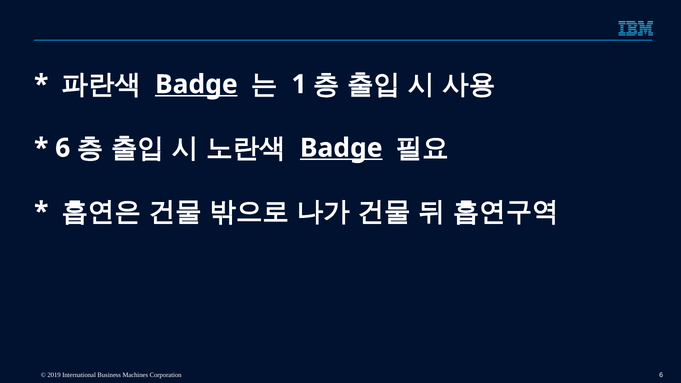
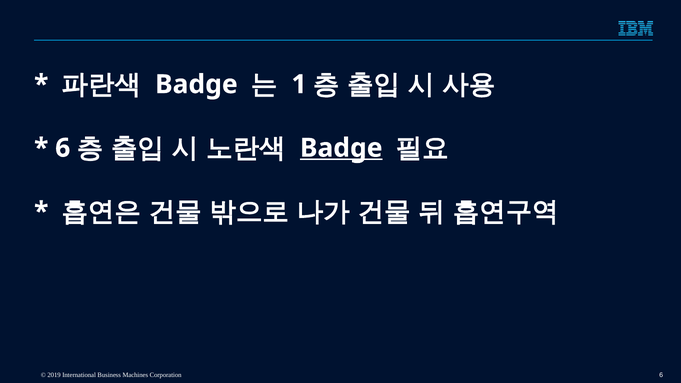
Badge at (196, 84) underline: present -> none
